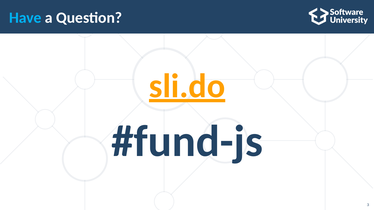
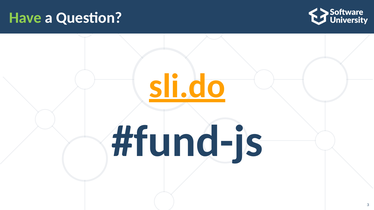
Have colour: light blue -> light green
